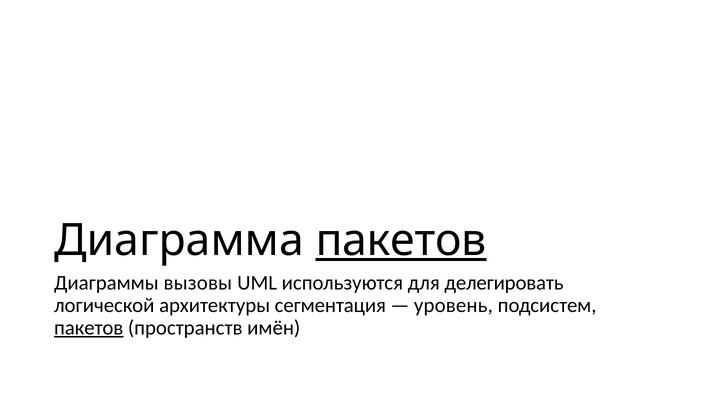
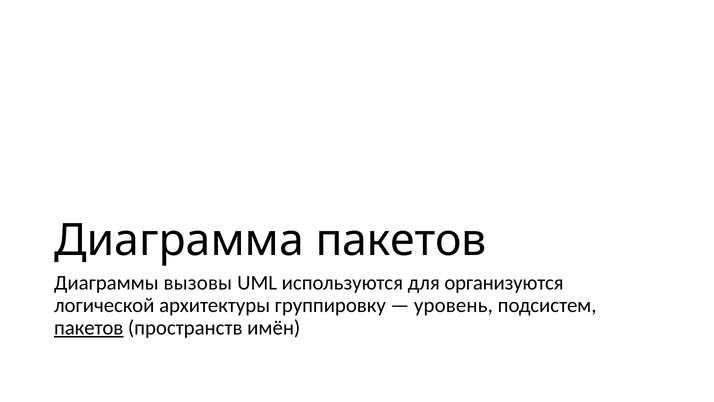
пакетов at (401, 240) underline: present -> none
делегировать: делегировать -> организуются
сегментация: сегментация -> группировку
